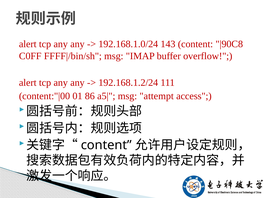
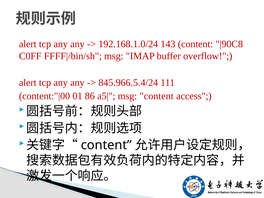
192.168.1.2/24: 192.168.1.2/24 -> 845.966.5.4/24
msg attempt: attempt -> content
